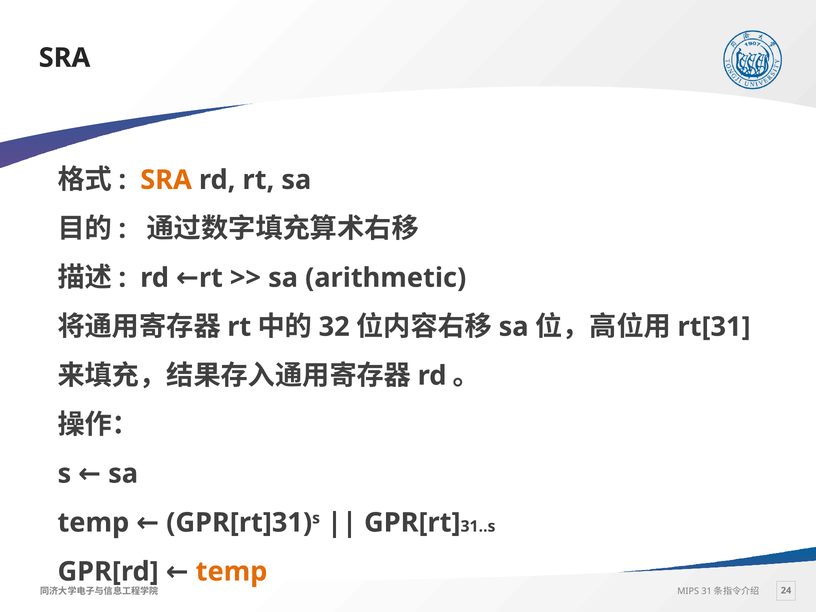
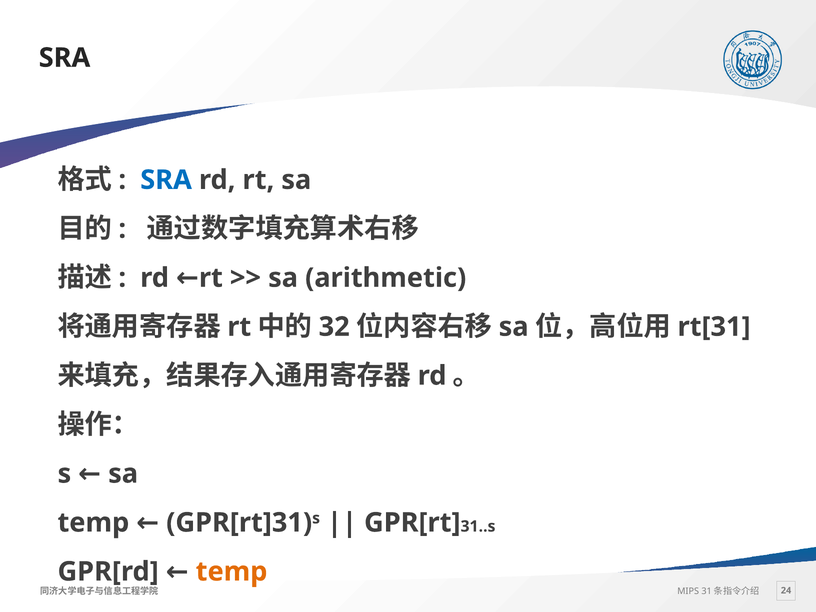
SRA at (166, 180) colour: orange -> blue
